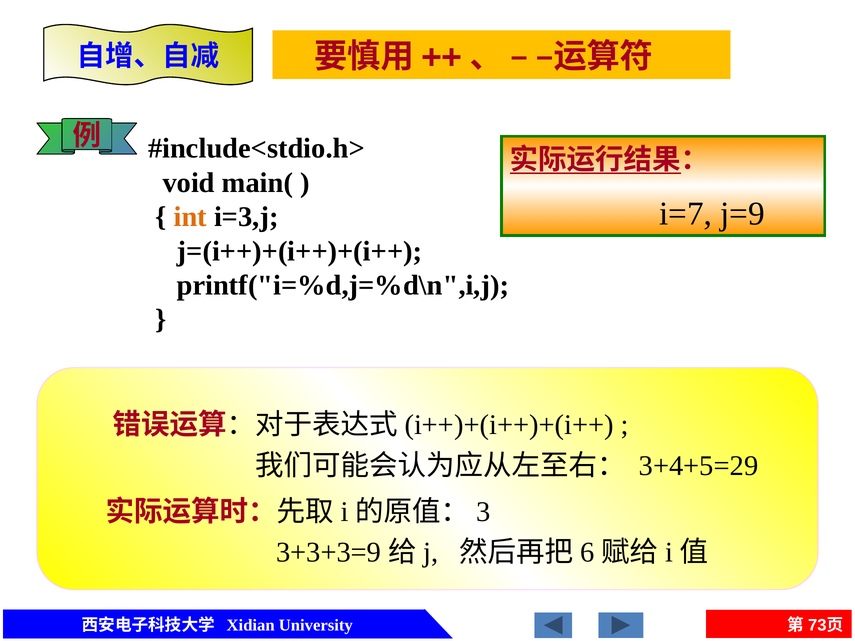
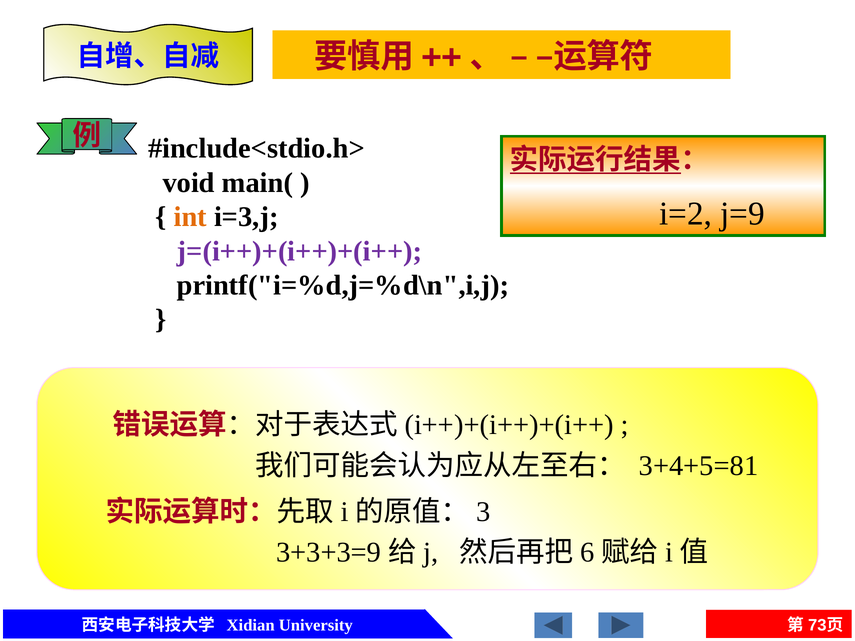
i=7: i=7 -> i=2
j=(i++)+(i++)+(i++ colour: black -> purple
3+4+5=29: 3+4+5=29 -> 3+4+5=81
